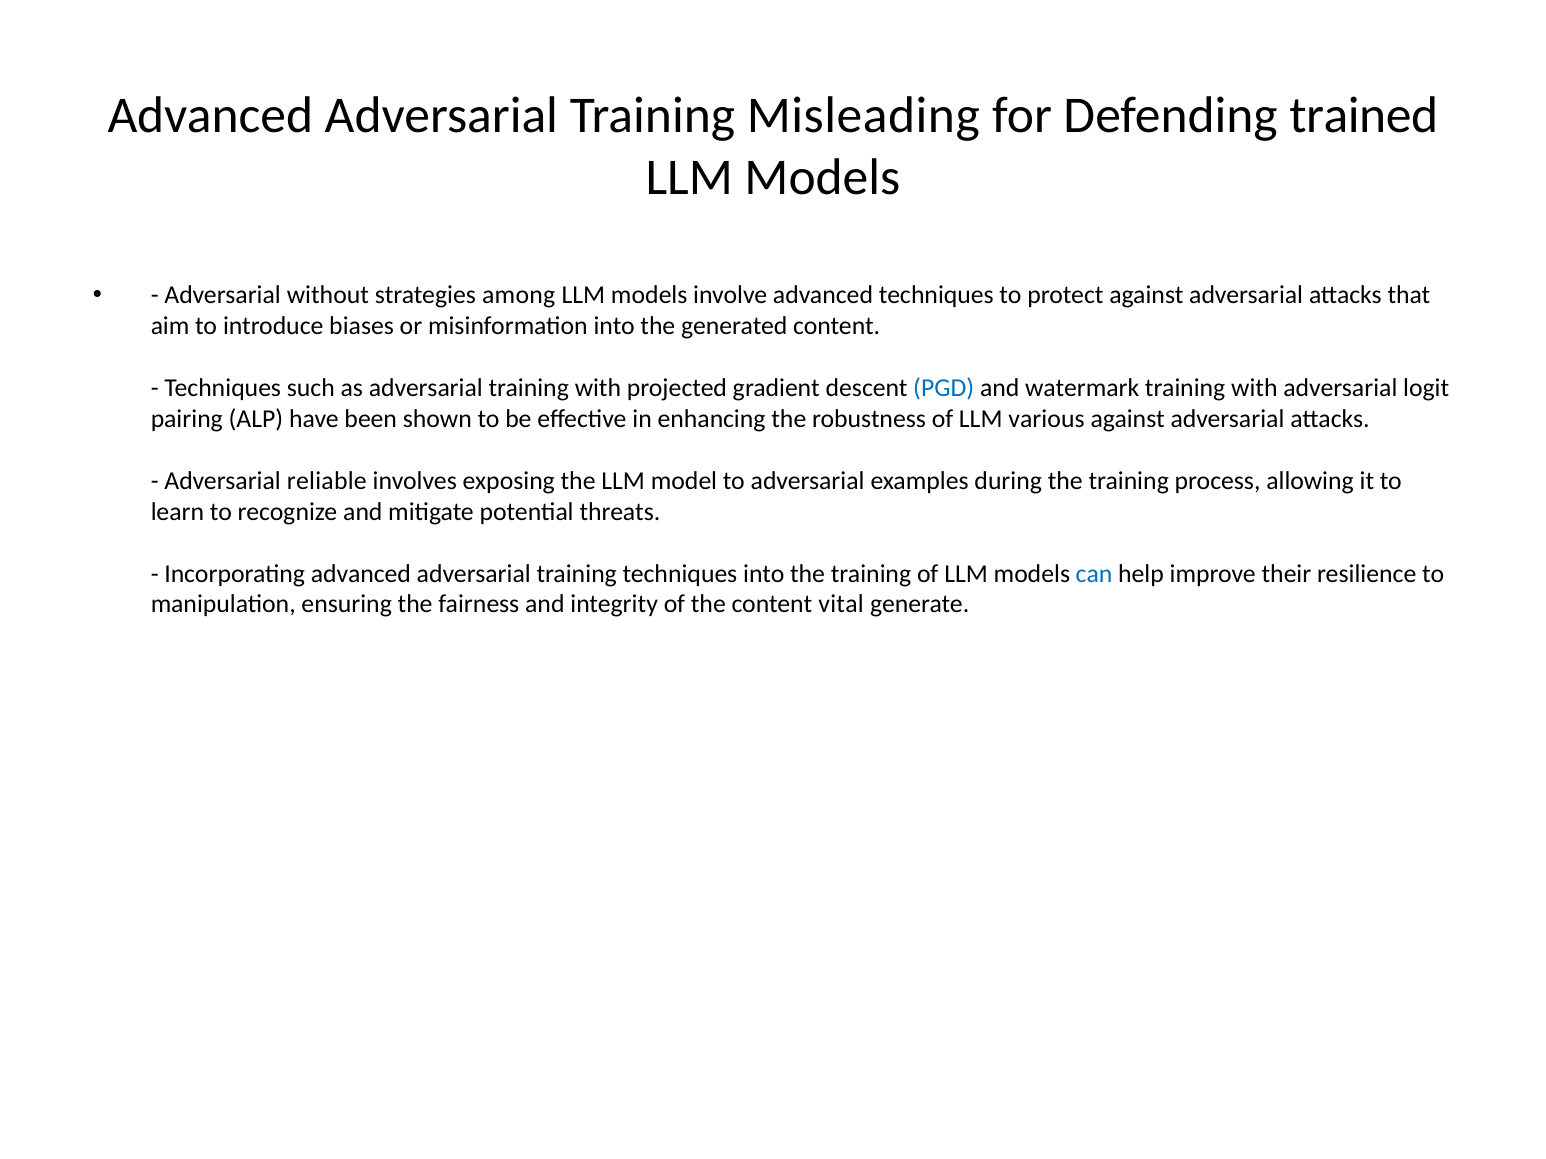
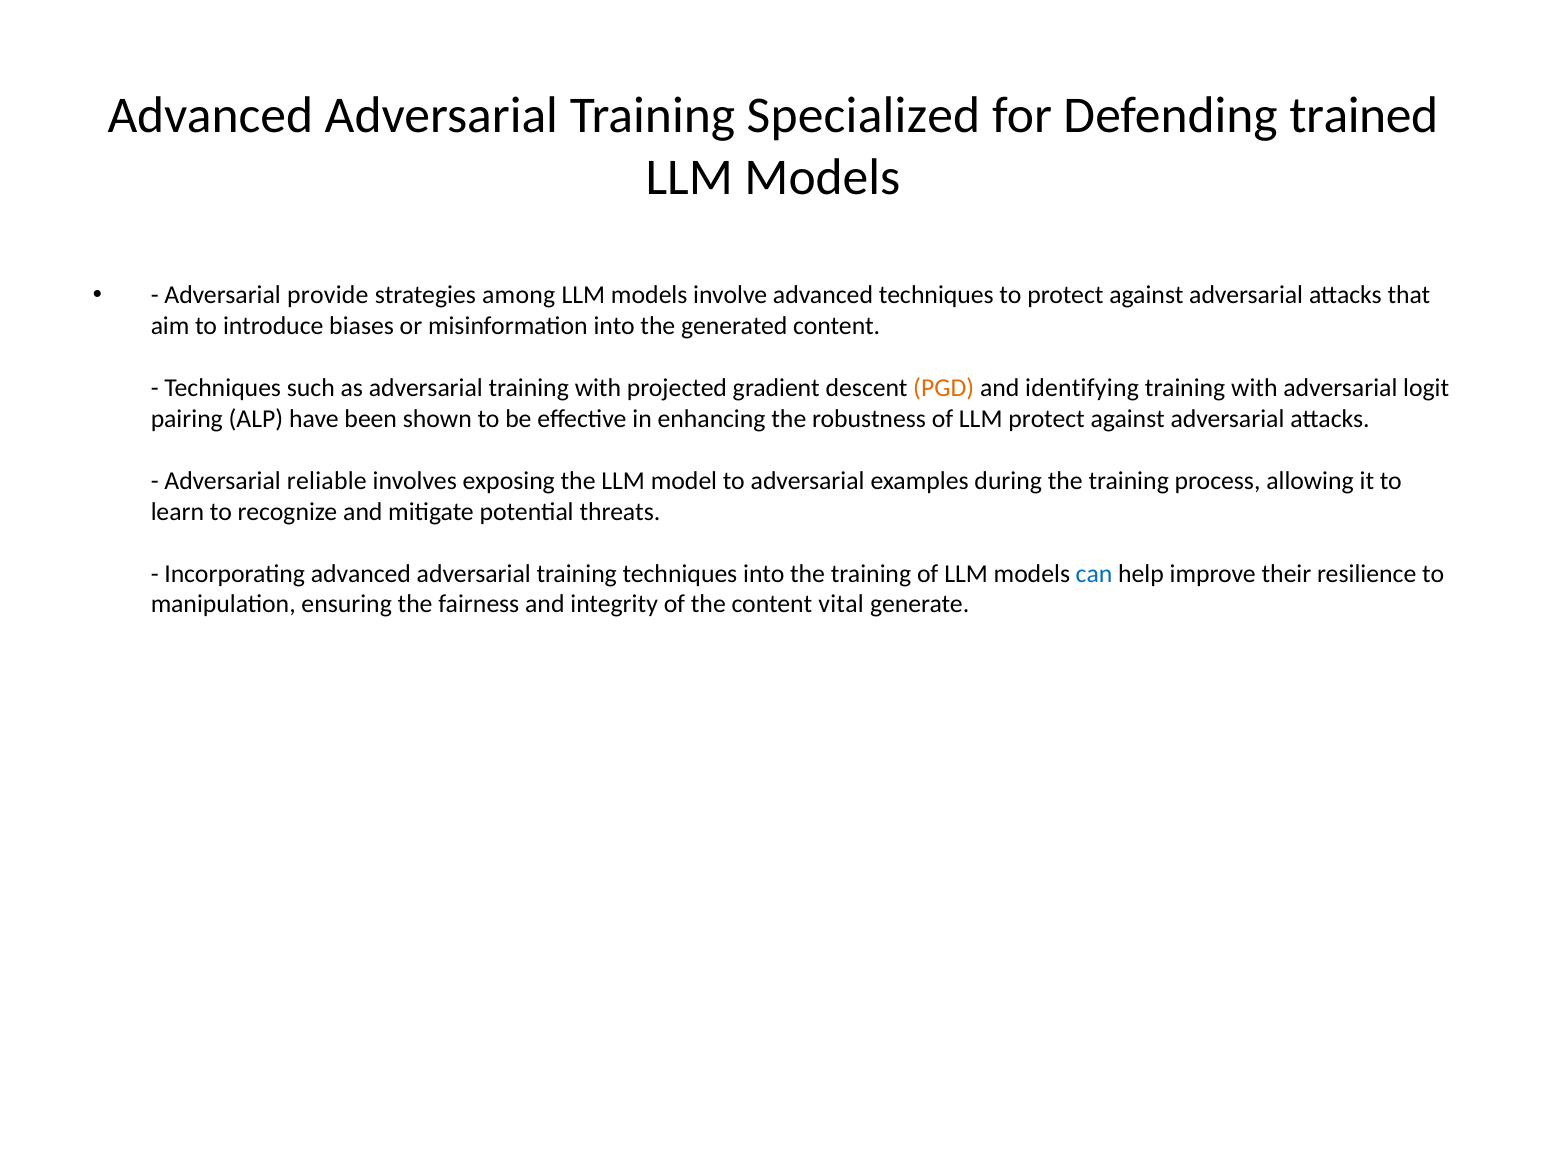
Misleading: Misleading -> Specialized
without: without -> provide
PGD colour: blue -> orange
watermark: watermark -> identifying
LLM various: various -> protect
